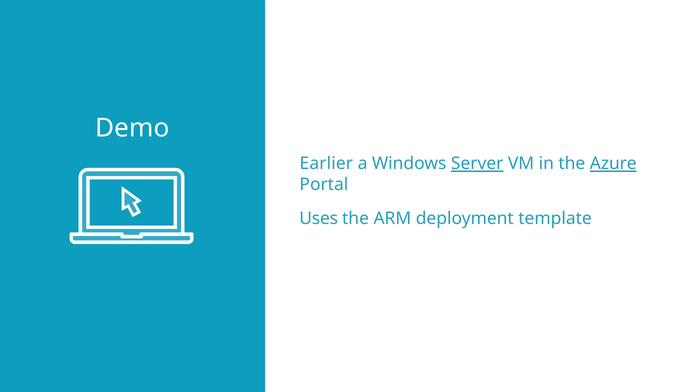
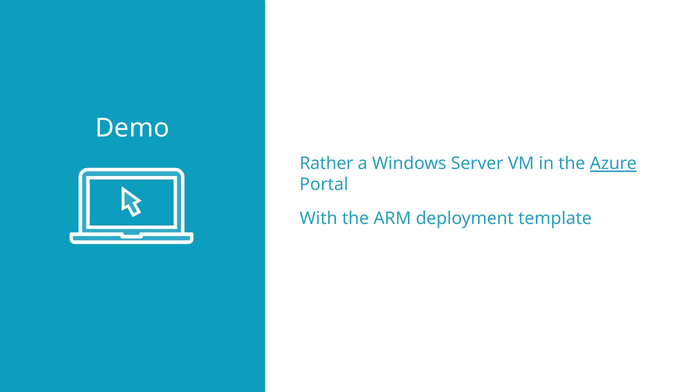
Earlier: Earlier -> Rather
Server underline: present -> none
Uses: Uses -> With
